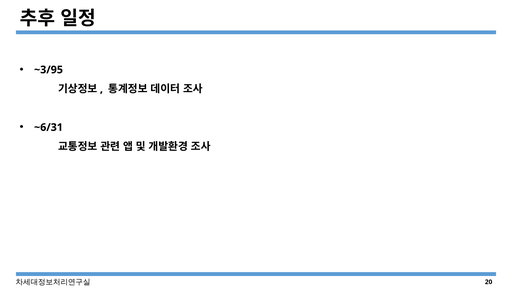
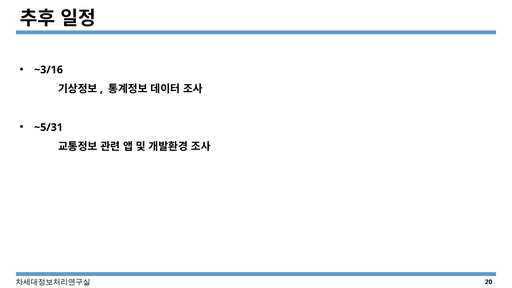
~3/95: ~3/95 -> ~3/16
~6/31: ~6/31 -> ~5/31
